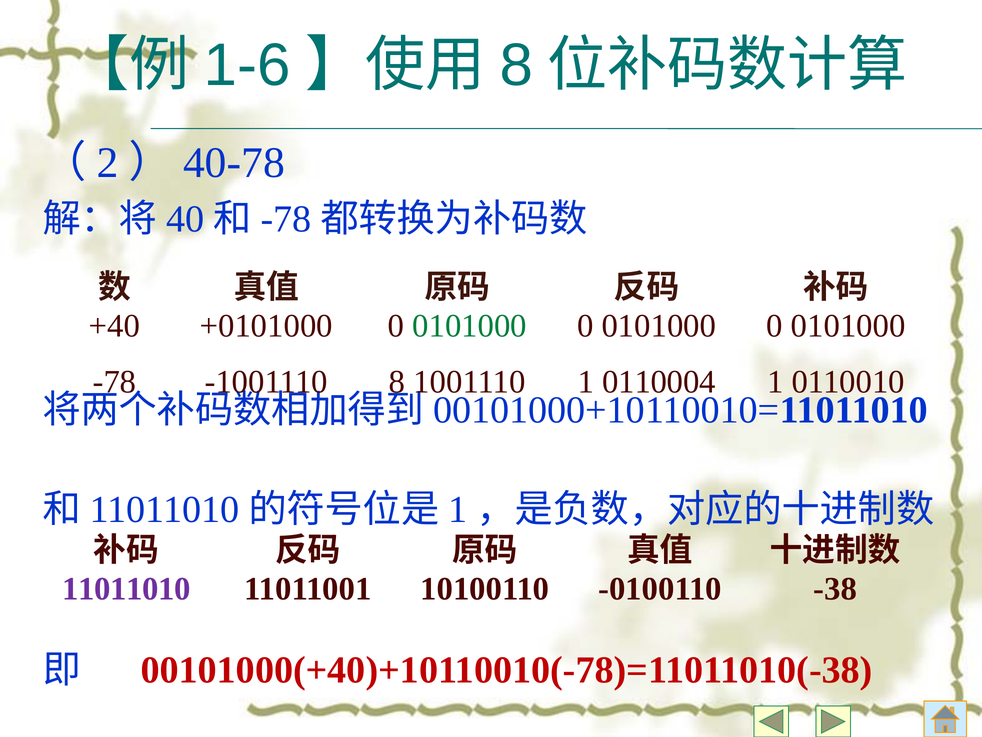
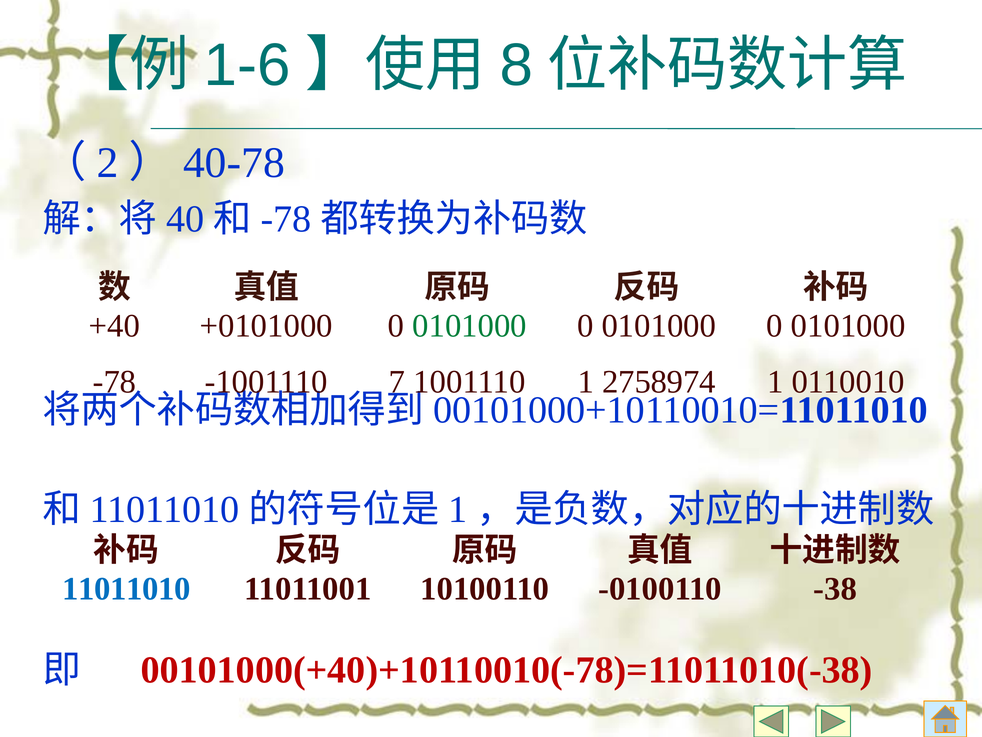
-1001110 8: 8 -> 7
0110004: 0110004 -> 2758974
11011010 at (126, 589) colour: purple -> blue
